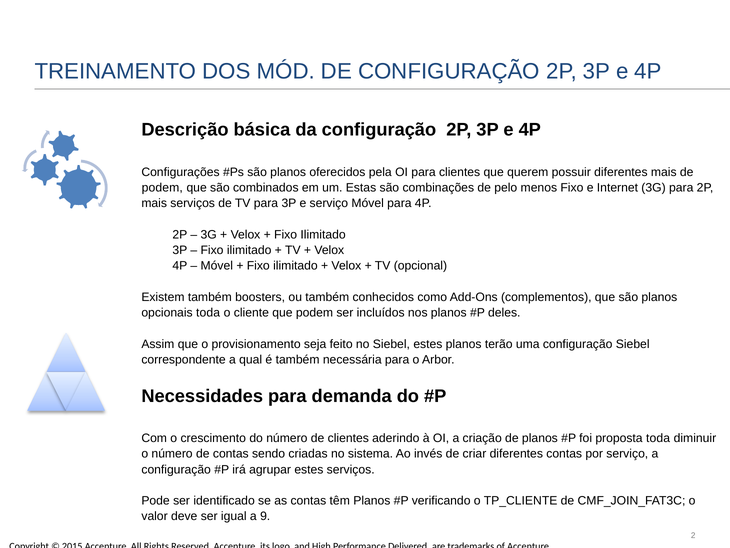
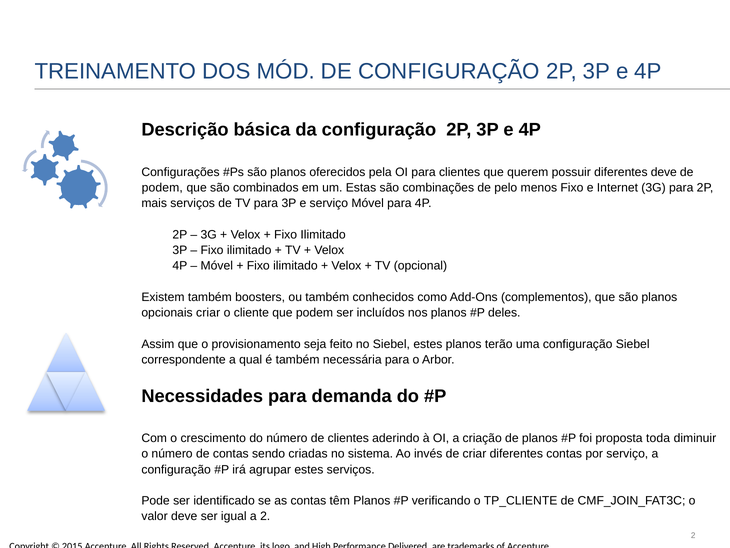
diferentes mais: mais -> deve
opcionais toda: toda -> criar
a 9: 9 -> 2
